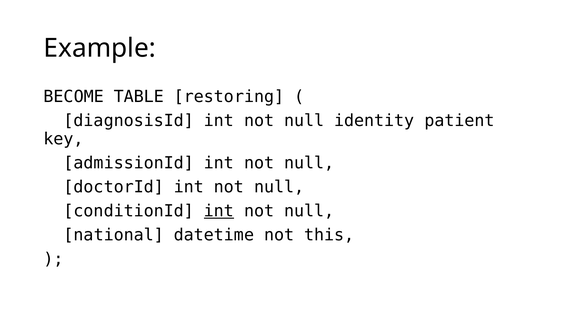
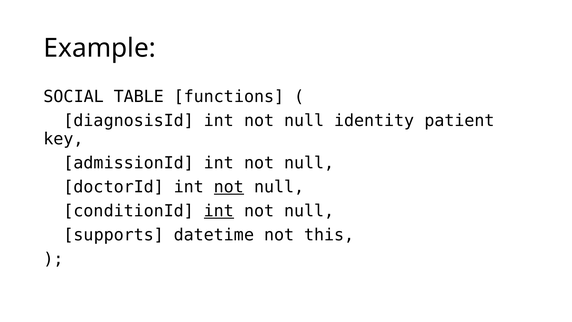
BECOME: BECOME -> SOCIAL
restoring: restoring -> functions
not at (229, 187) underline: none -> present
national: national -> supports
